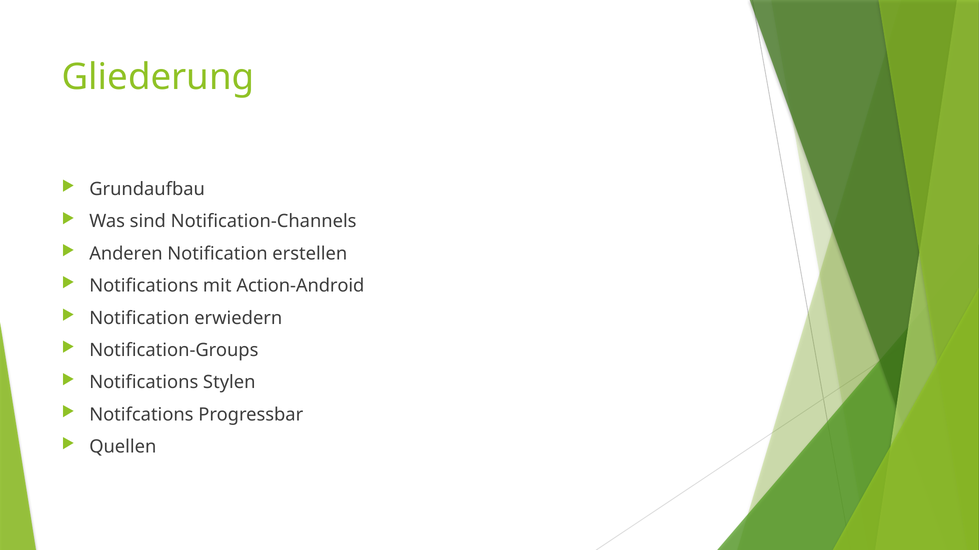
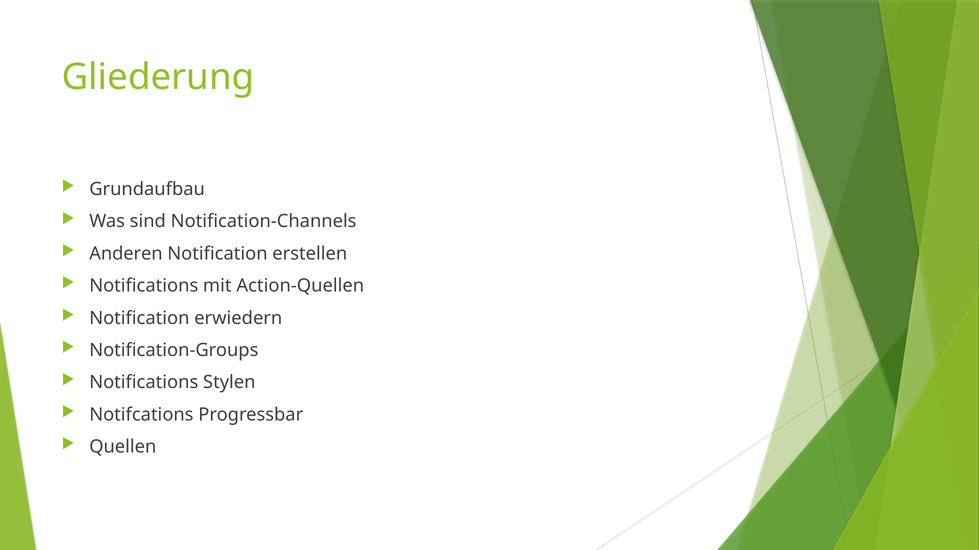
Action-Android: Action-Android -> Action-Quellen
